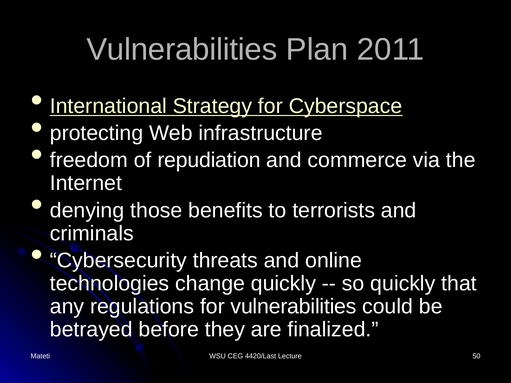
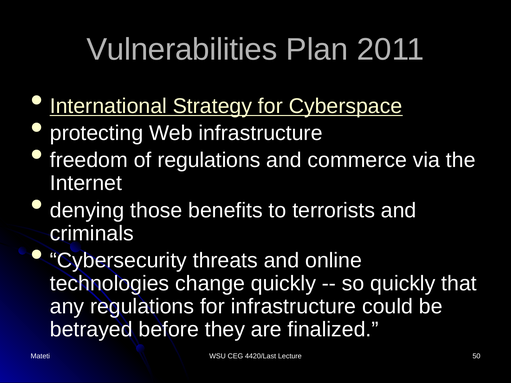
of repudiation: repudiation -> regulations
for vulnerabilities: vulnerabilities -> infrastructure
